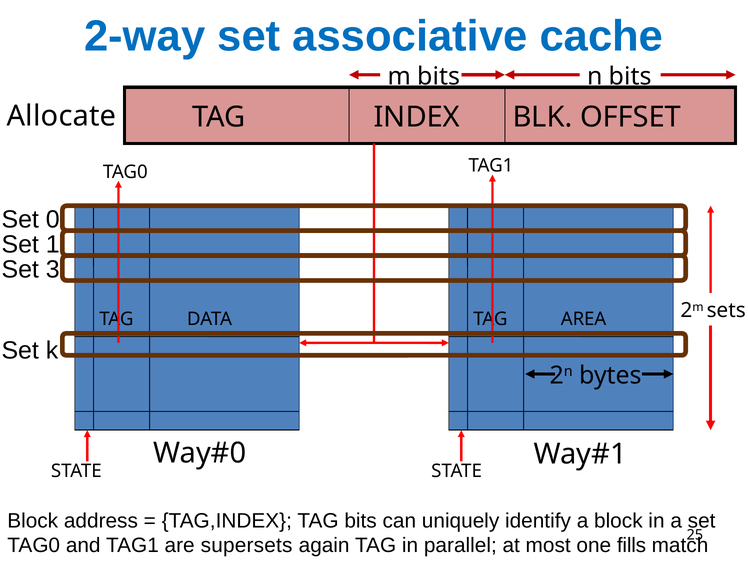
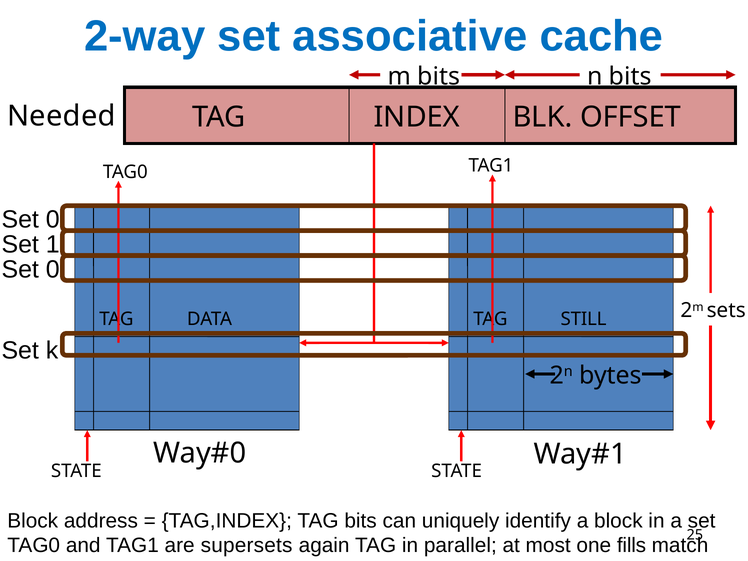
Allocate: Allocate -> Needed
3 at (53, 269): 3 -> 0
AREA: AREA -> STILL
